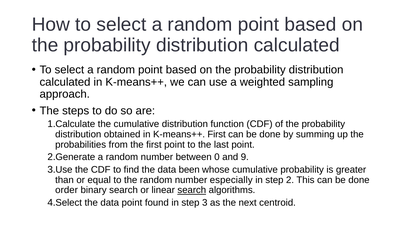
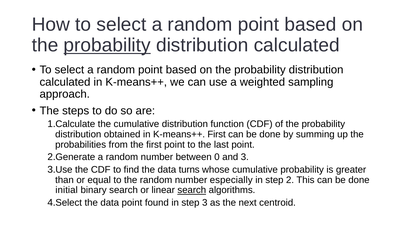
probability at (107, 45) underline: none -> present
and 9: 9 -> 3
been: been -> turns
order: order -> initial
